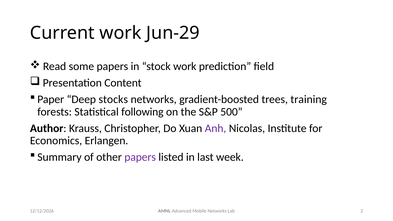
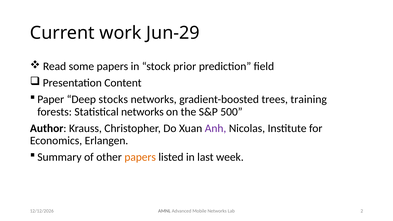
stock work: work -> prior
Statistical following: following -> networks
papers at (140, 157) colour: purple -> orange
